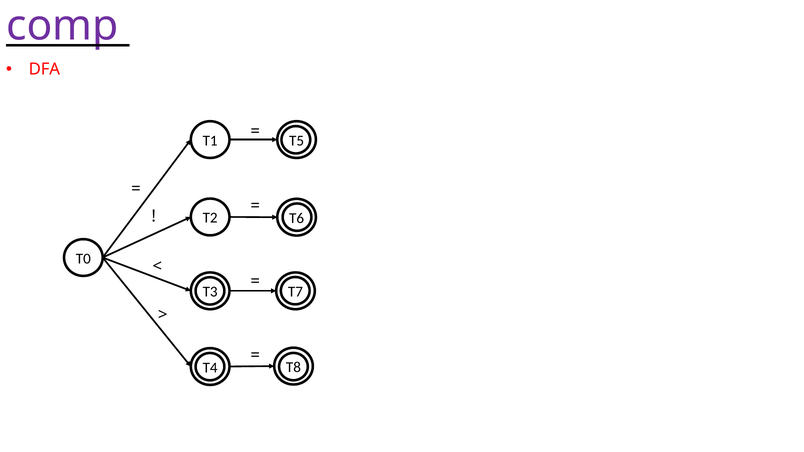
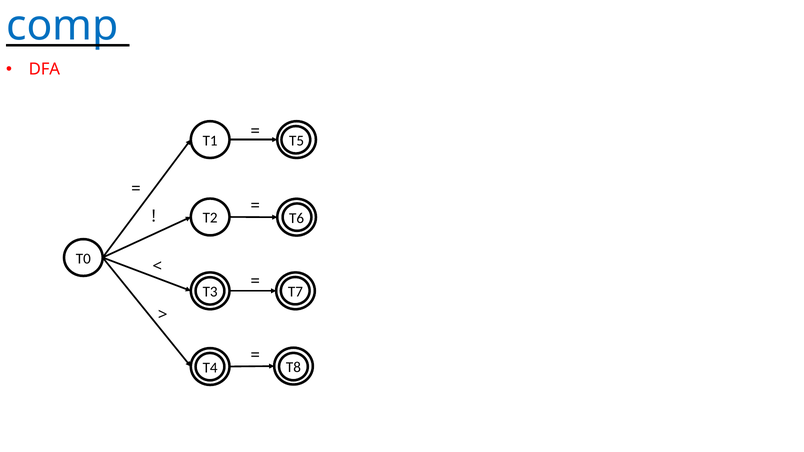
comp colour: purple -> blue
